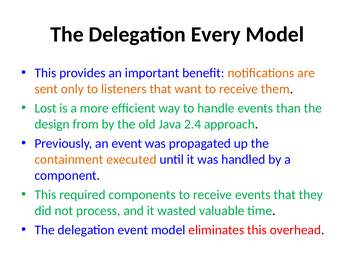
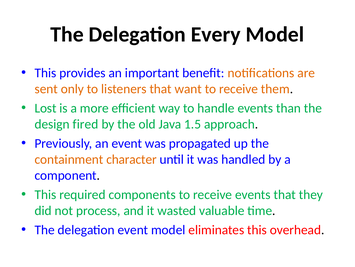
from: from -> fired
2.4: 2.4 -> 1.5
executed: executed -> character
